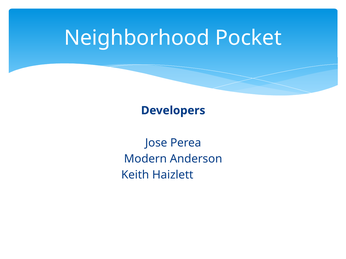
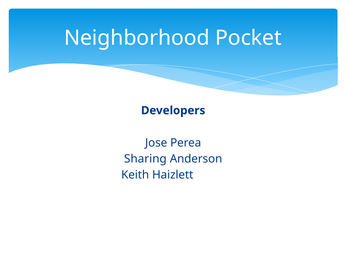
Modern: Modern -> Sharing
